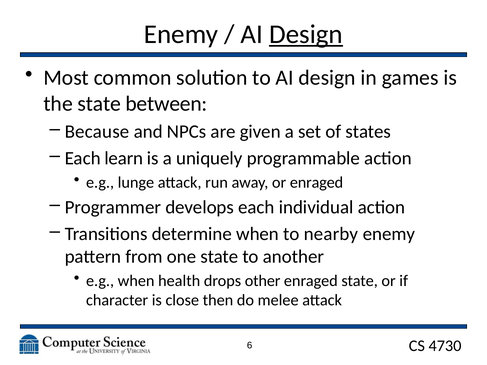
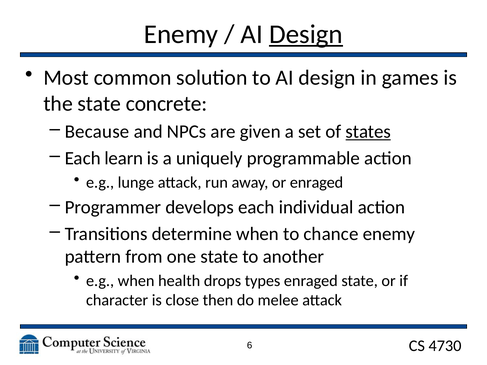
between: between -> concrete
states underline: none -> present
nearby: nearby -> chance
other: other -> types
